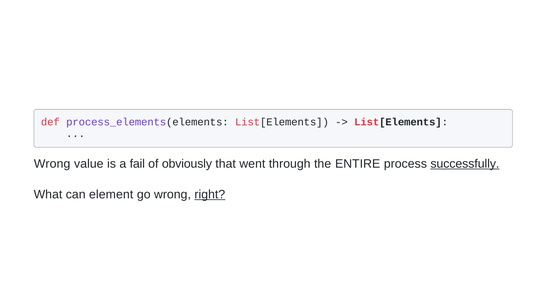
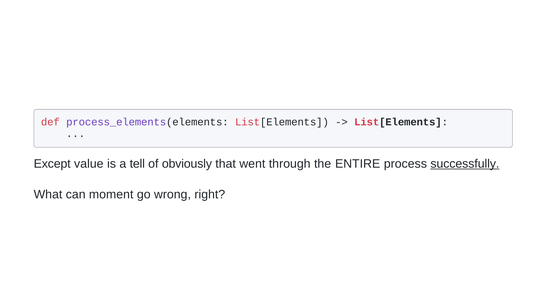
Wrong at (52, 164): Wrong -> Except
fail: fail -> tell
element: element -> moment
right underline: present -> none
